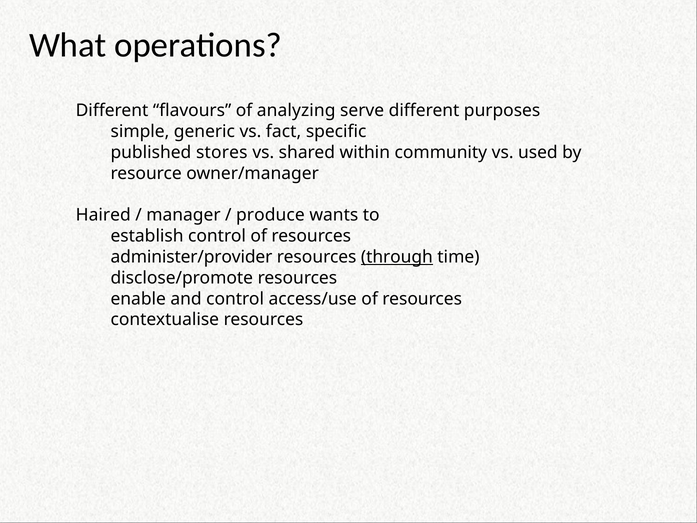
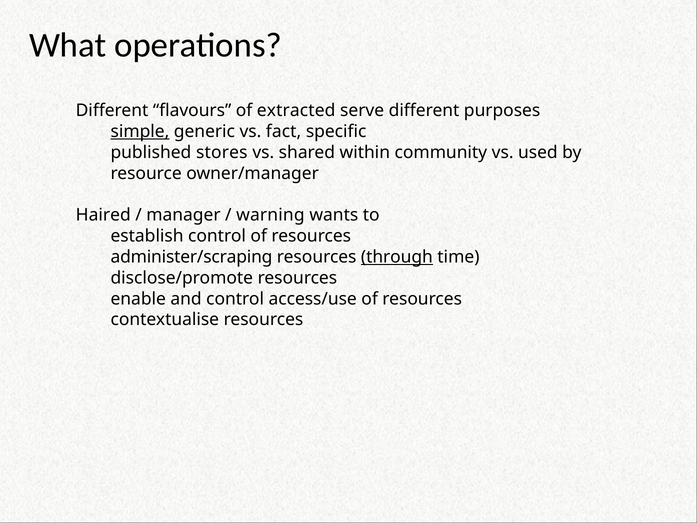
analyzing: analyzing -> extracted
simple underline: none -> present
produce: produce -> warning
administer/provider: administer/provider -> administer/scraping
